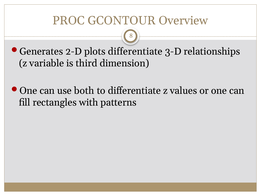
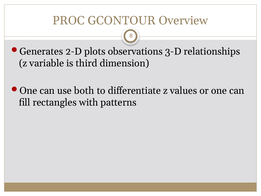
plots differentiate: differentiate -> observations
